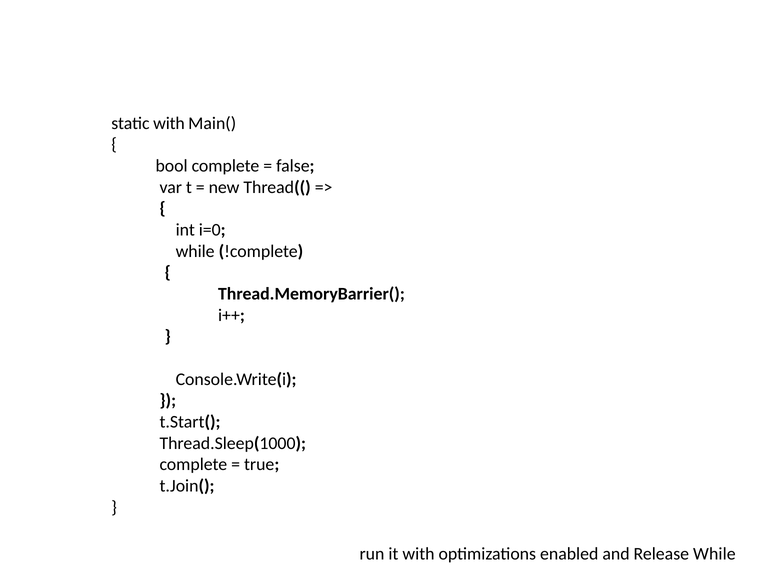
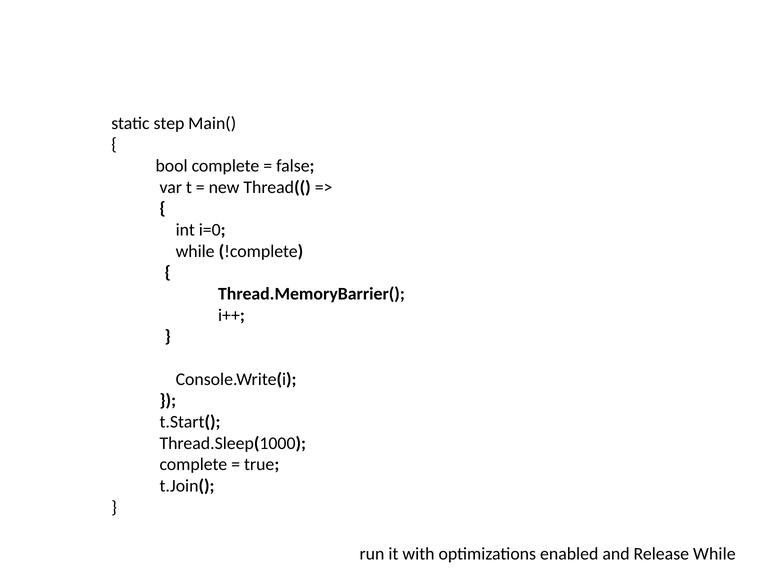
static with: with -> step
